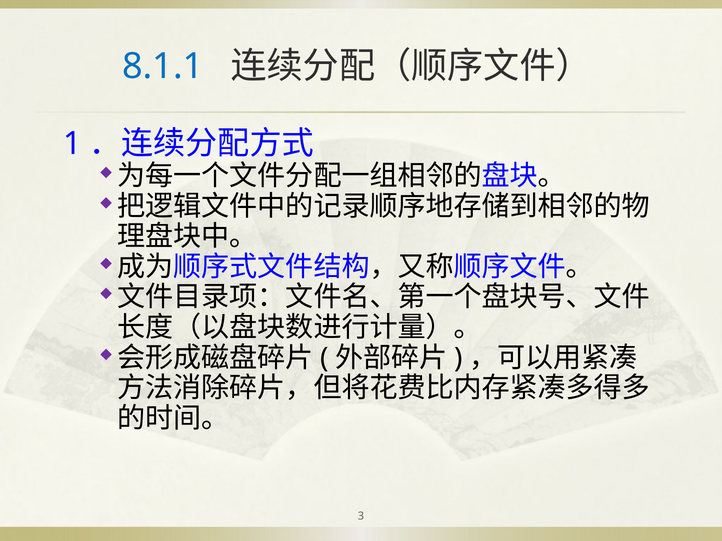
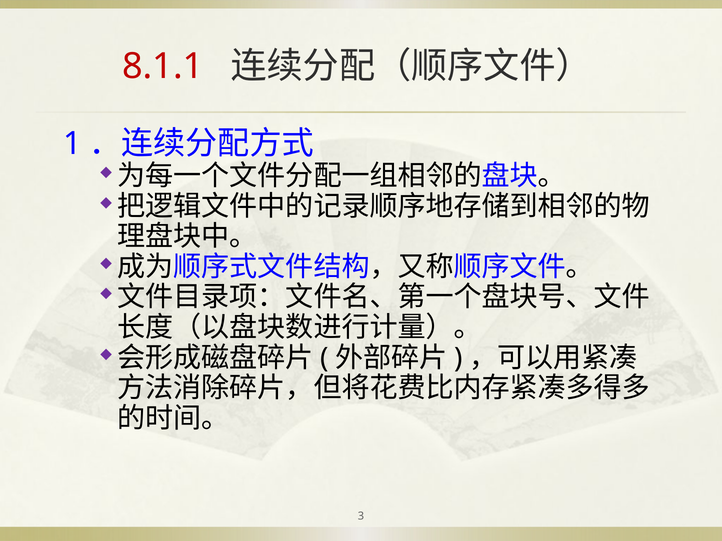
8.1.1 colour: blue -> red
